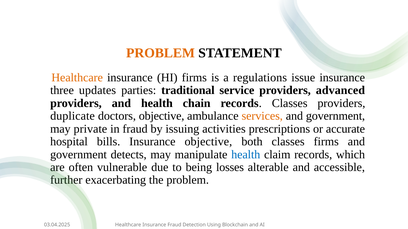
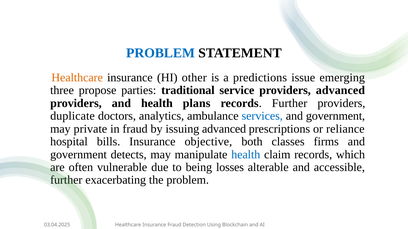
PROBLEM at (161, 53) colour: orange -> blue
HI firms: firms -> other
regulations: regulations -> predictions
issue insurance: insurance -> emerging
updates: updates -> propose
chain: chain -> plans
records Classes: Classes -> Further
doctors objective: objective -> analytics
services colour: orange -> blue
issuing activities: activities -> advanced
accurate: accurate -> reliance
